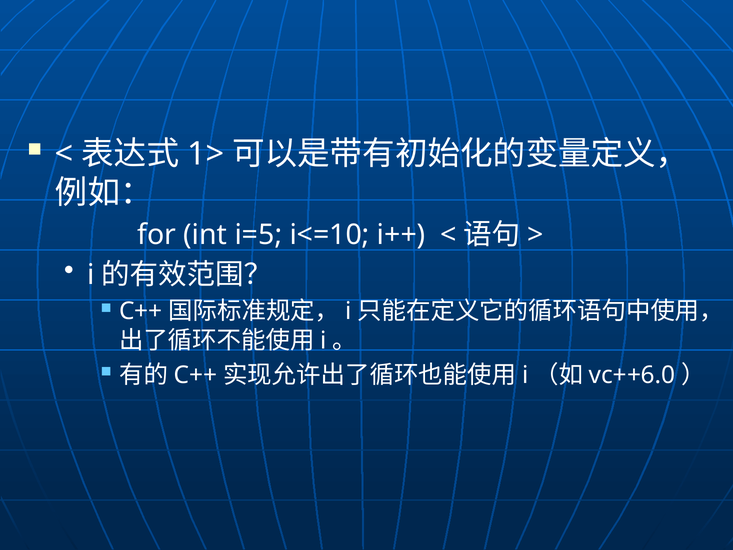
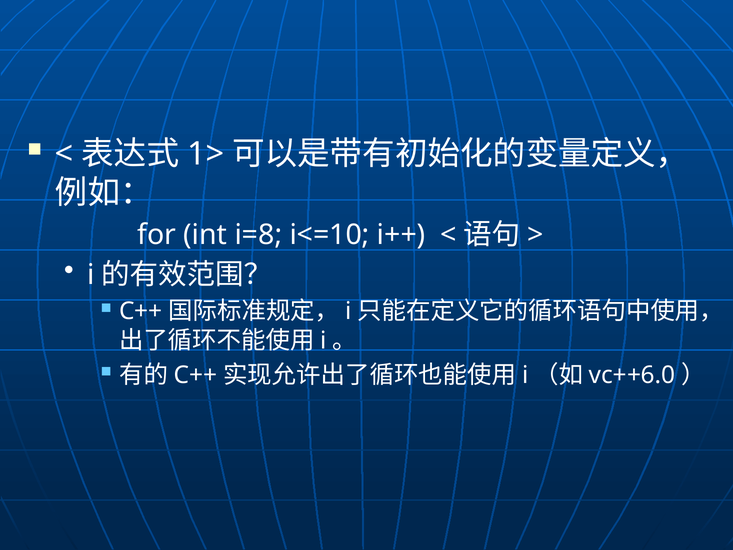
i=5: i=5 -> i=8
